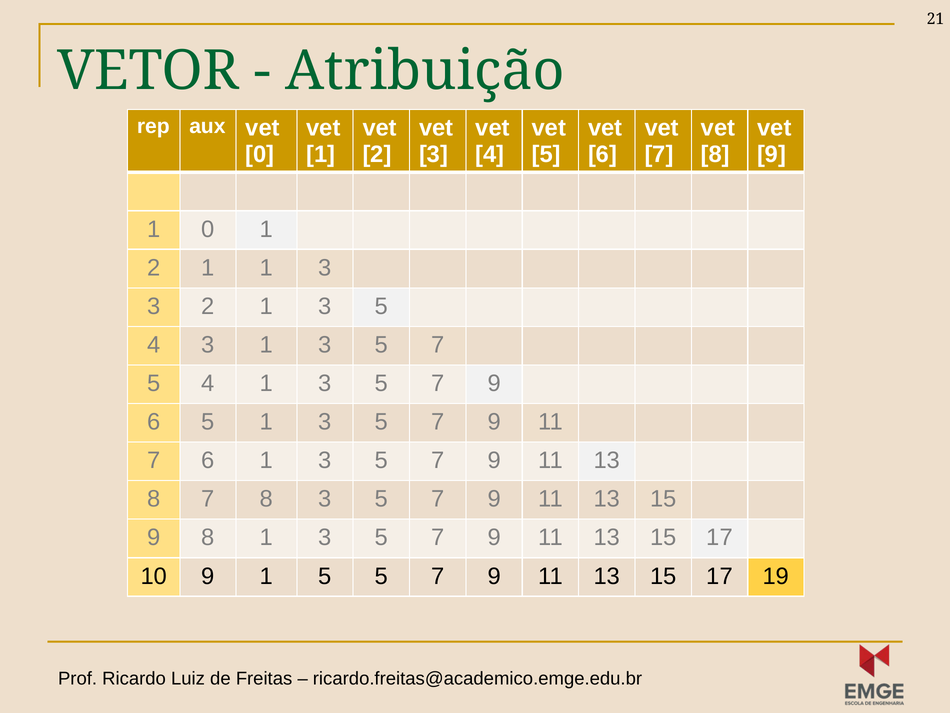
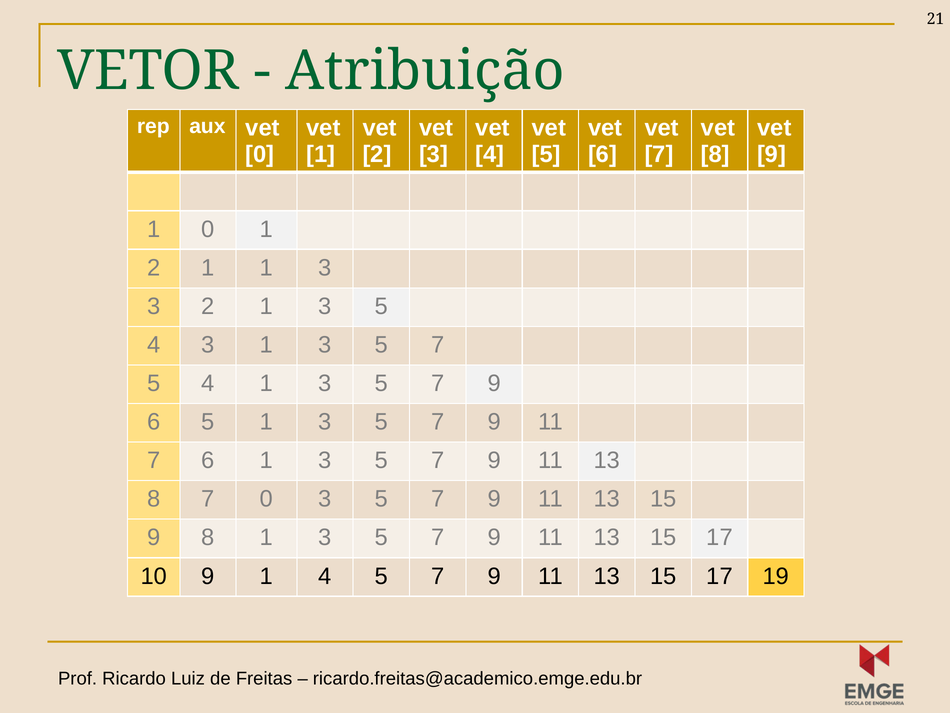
7 8: 8 -> 0
1 5: 5 -> 4
